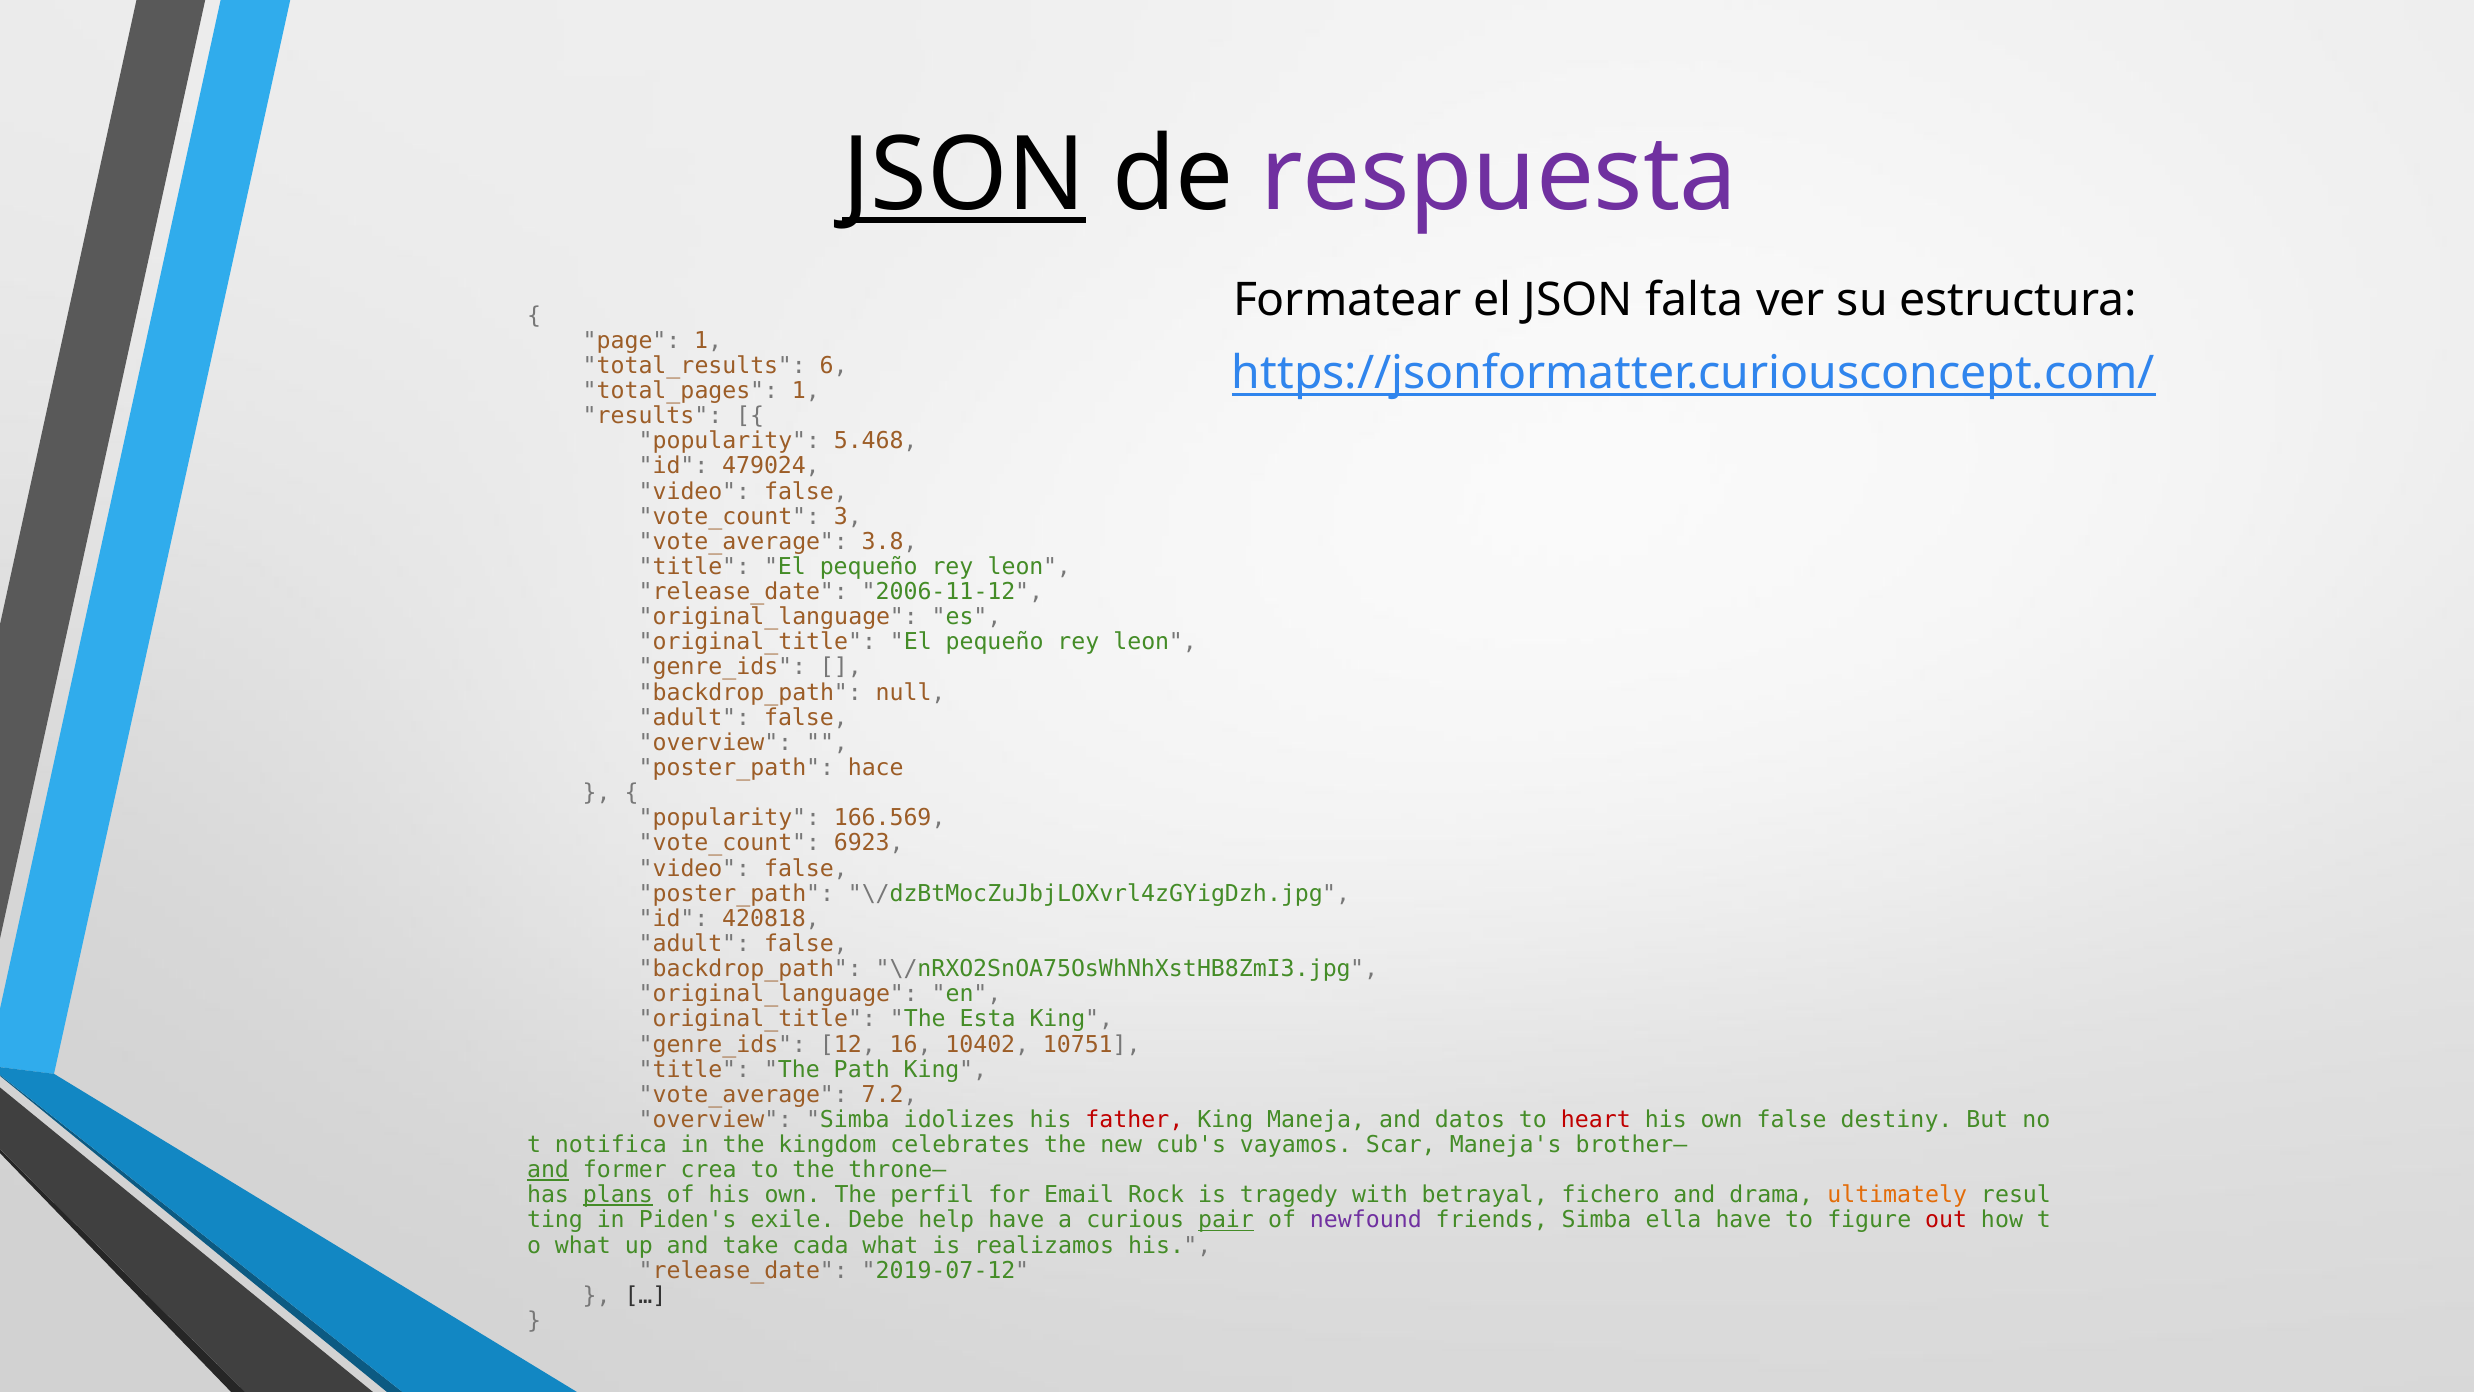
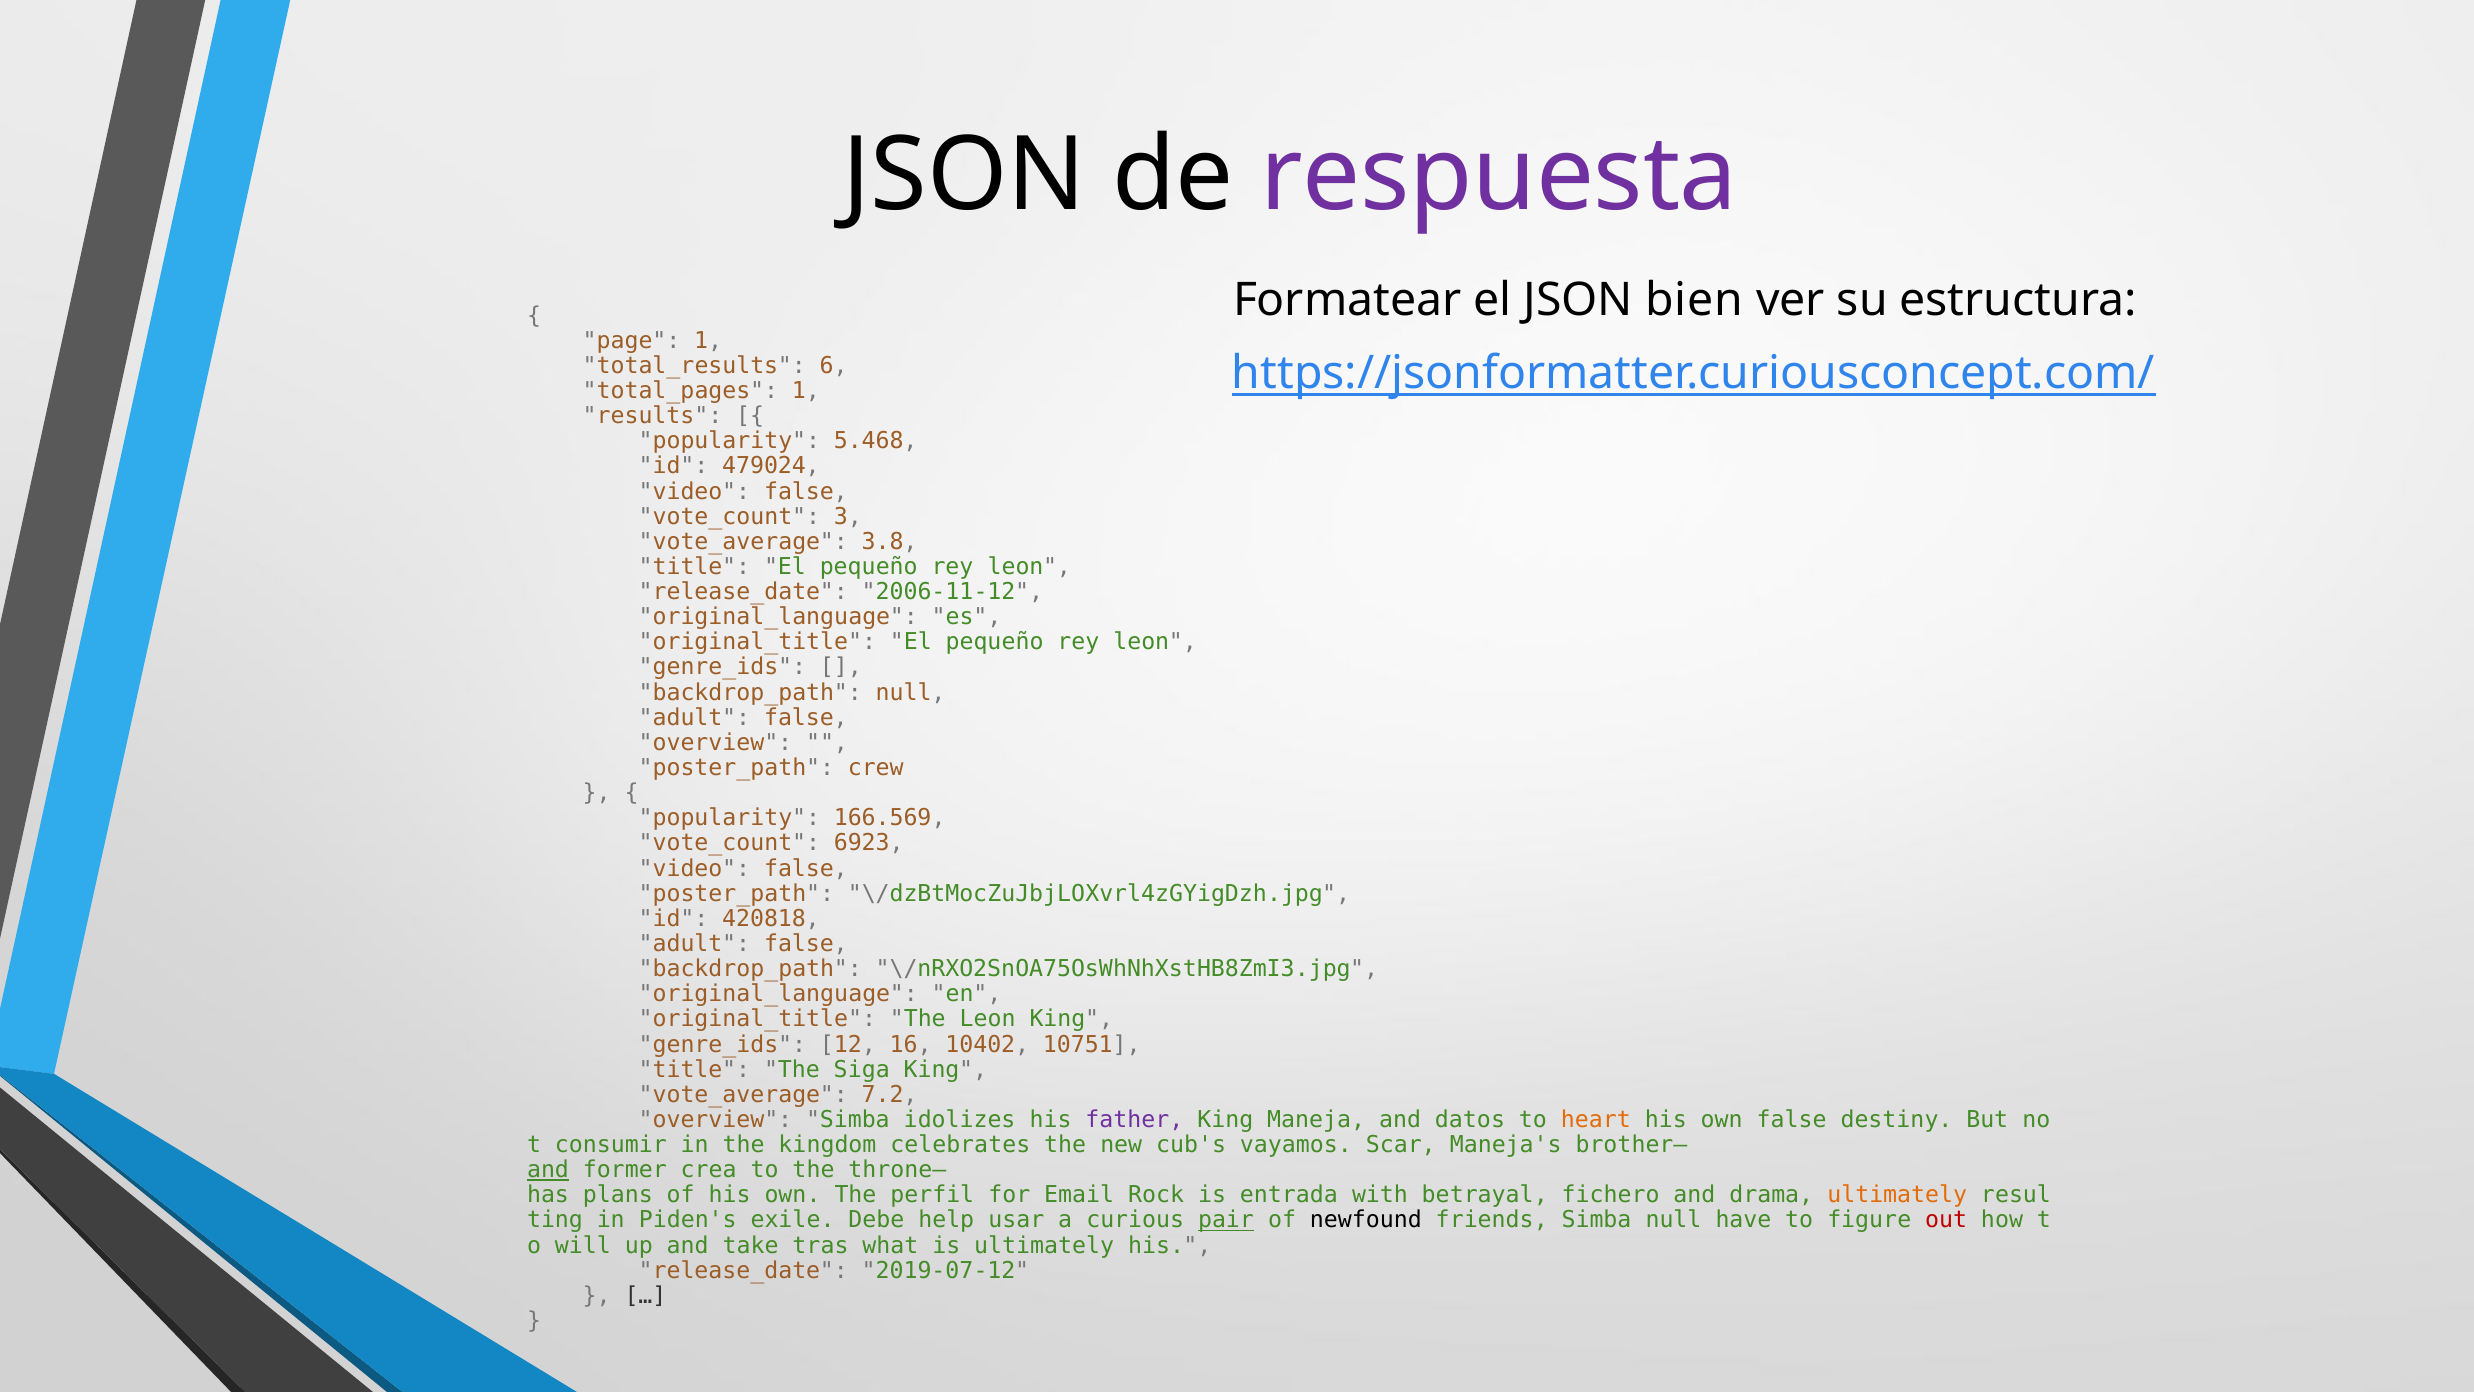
JSON at (964, 175) underline: present -> none
falta: falta -> bien
hace: hace -> crew
The Esta: Esta -> Leon
Path: Path -> Siga
father colour: red -> purple
heart colour: red -> orange
notifica: notifica -> consumir
plans underline: present -> none
tragedy: tragedy -> entrada
help have: have -> usar
newfound colour: purple -> black
Simba ella: ella -> null
what at (583, 1245): what -> will
cada: cada -> tras
is realizamos: realizamos -> ultimately
